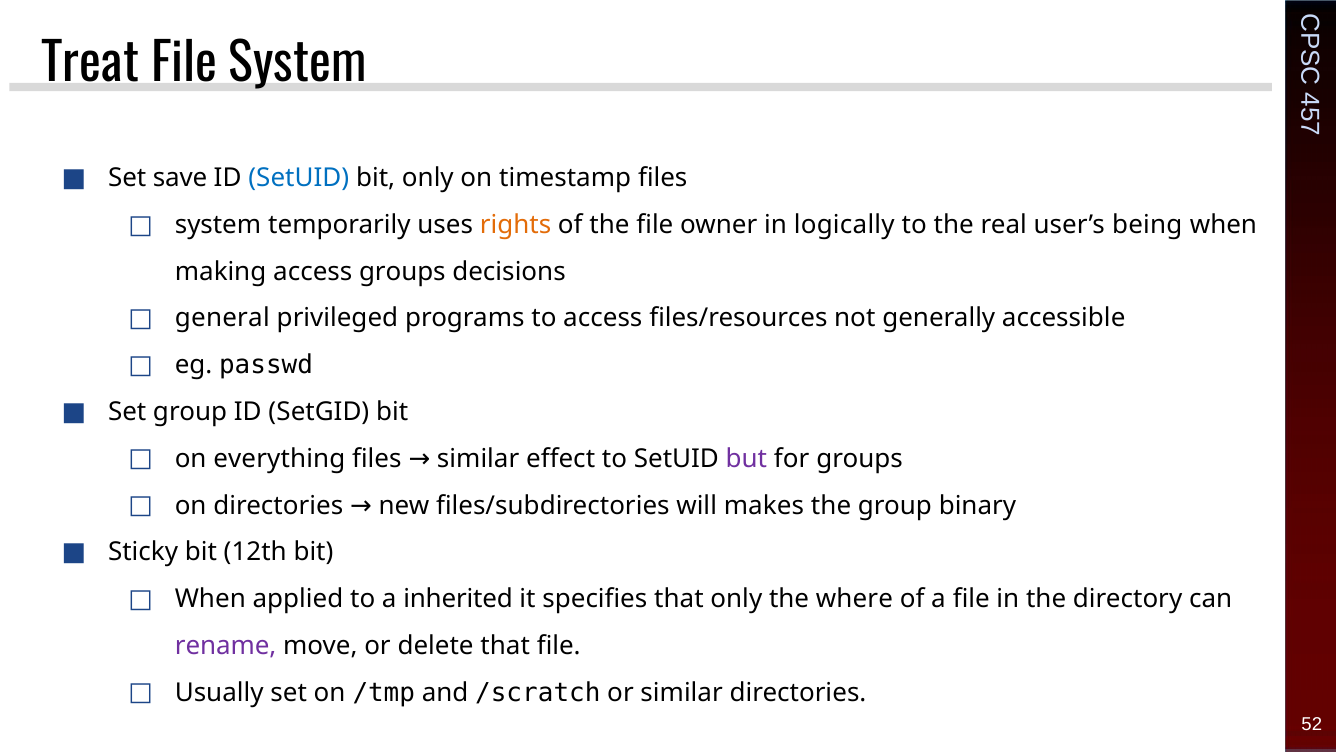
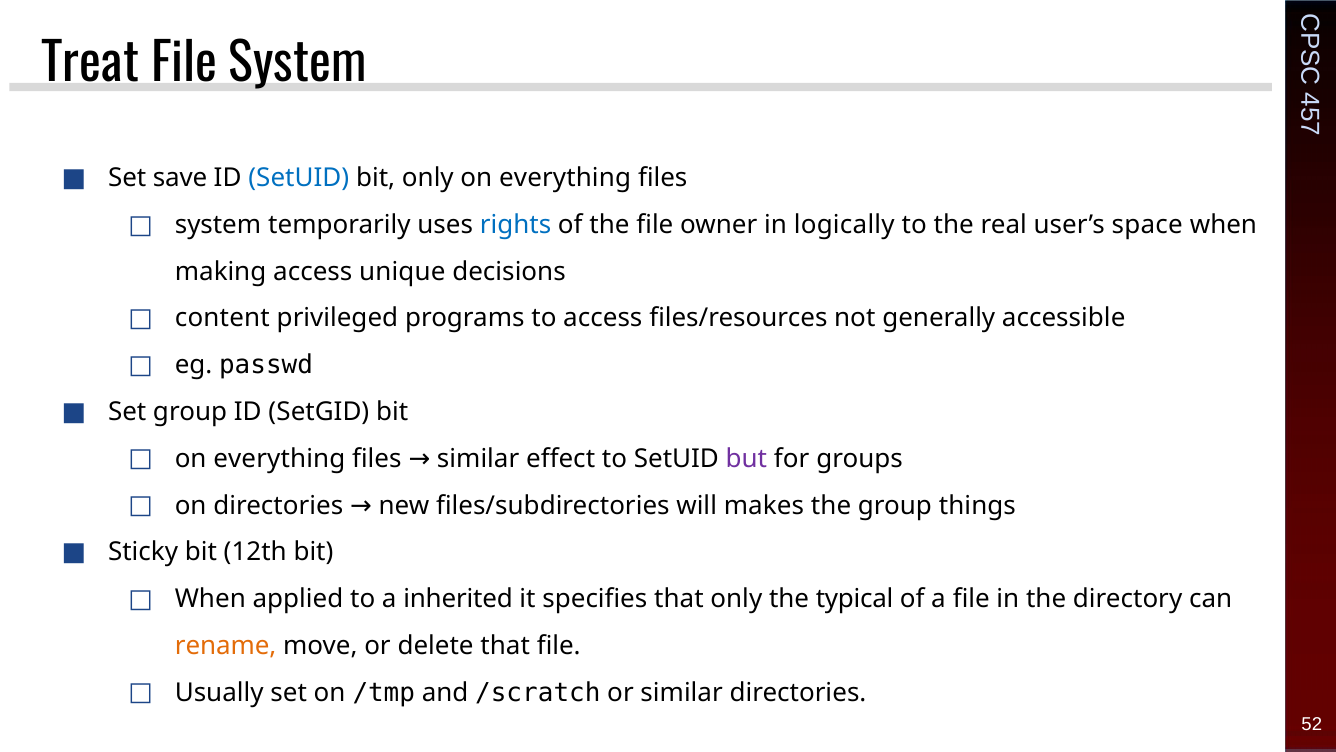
only on timestamp: timestamp -> everything
rights colour: orange -> blue
being: being -> space
access groups: groups -> unique
general: general -> content
binary: binary -> things
where: where -> typical
rename colour: purple -> orange
